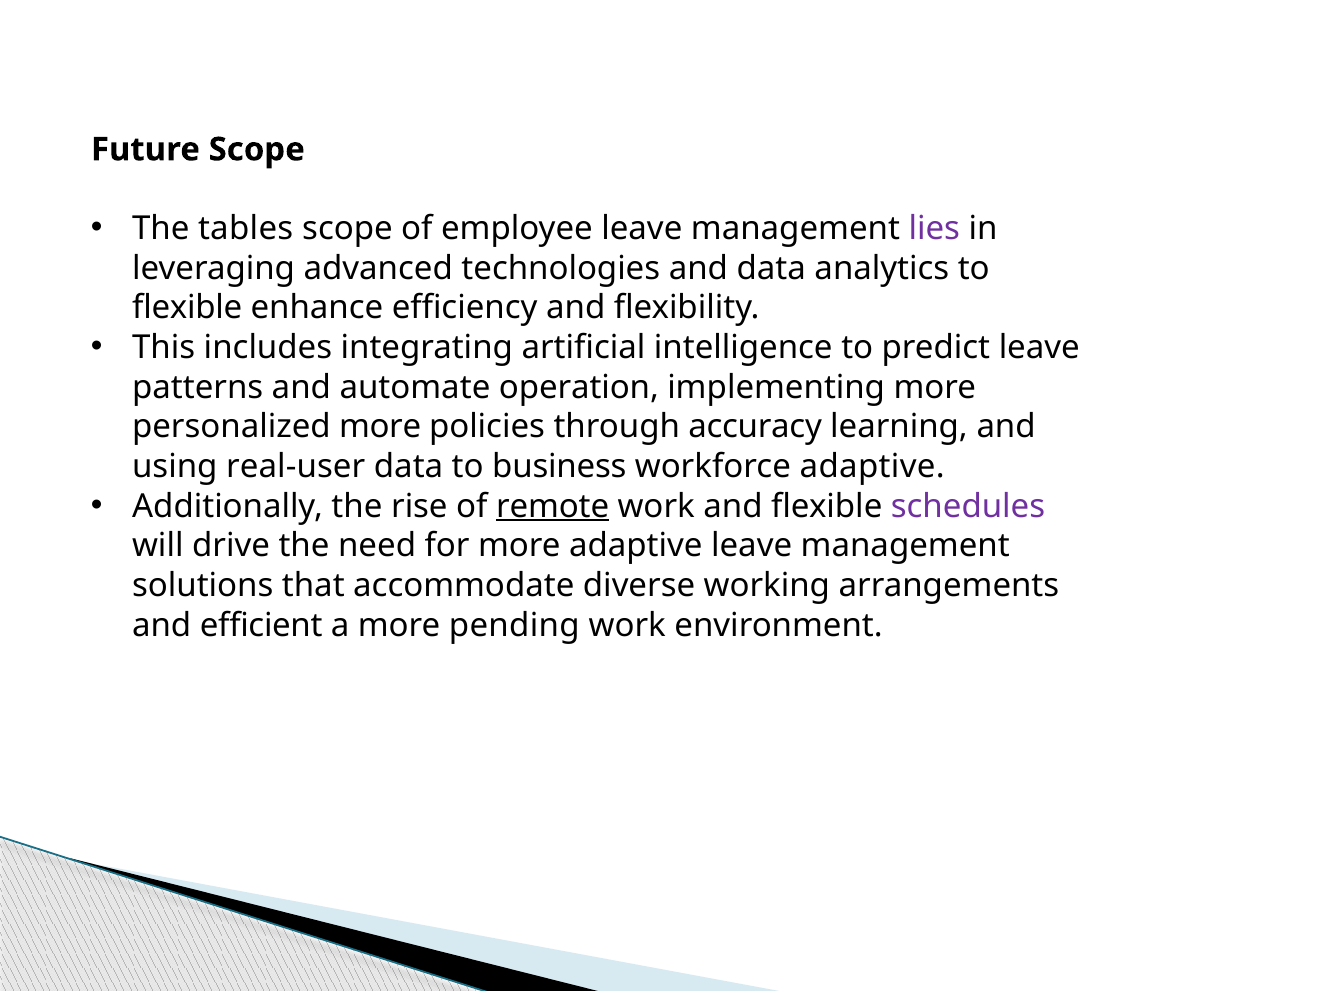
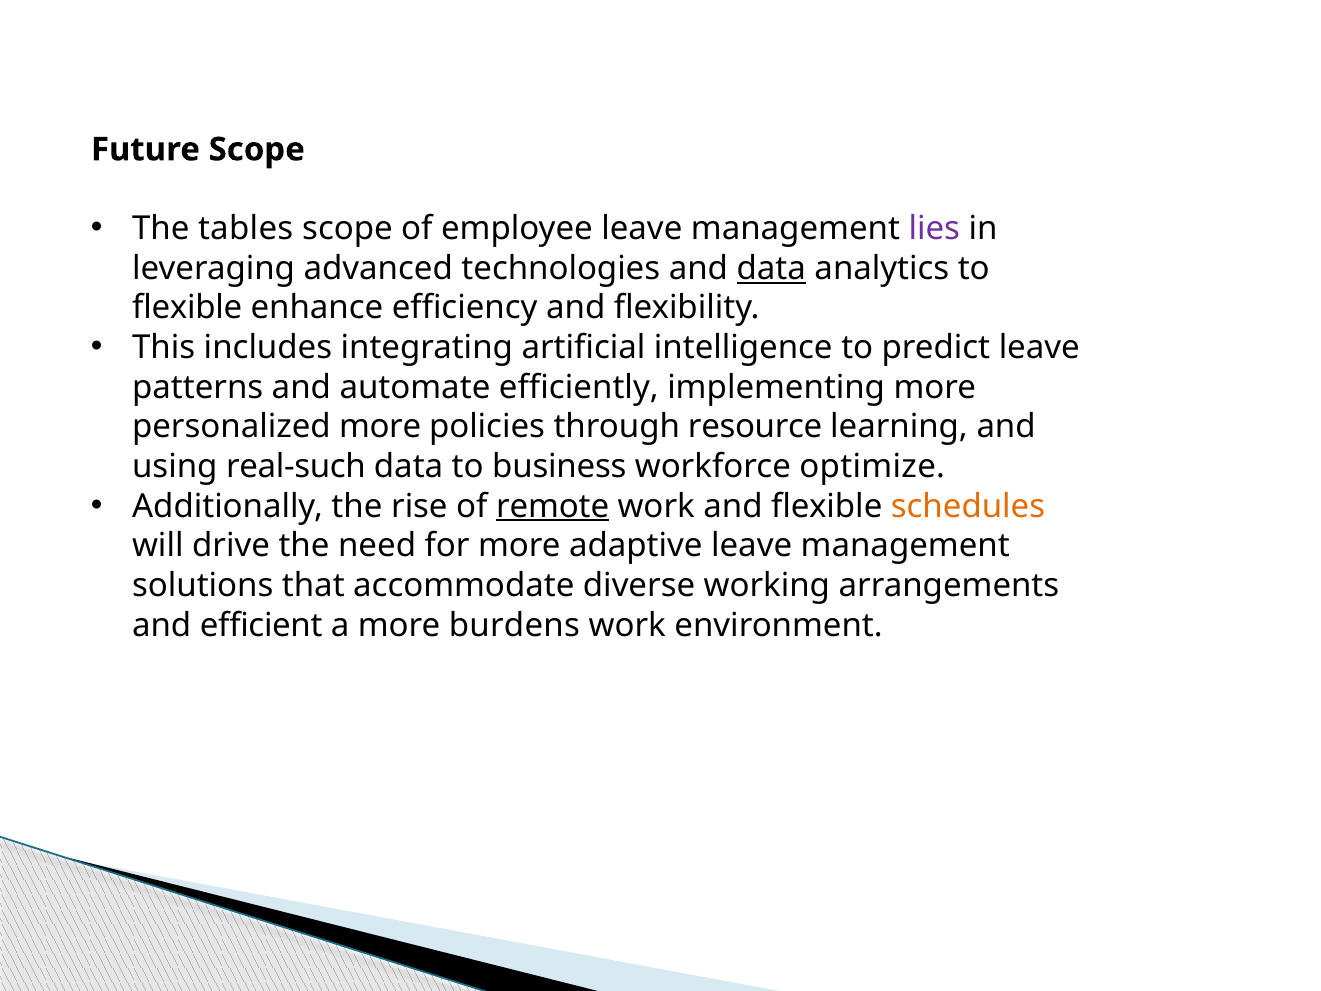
data at (771, 268) underline: none -> present
operation: operation -> efficiently
accuracy: accuracy -> resource
real-user: real-user -> real-such
workforce adaptive: adaptive -> optimize
schedules colour: purple -> orange
pending: pending -> burdens
